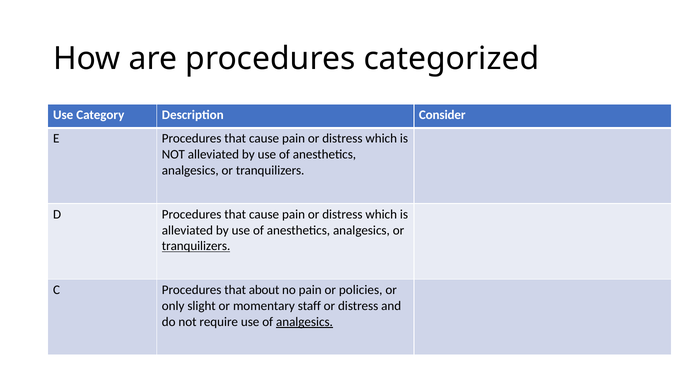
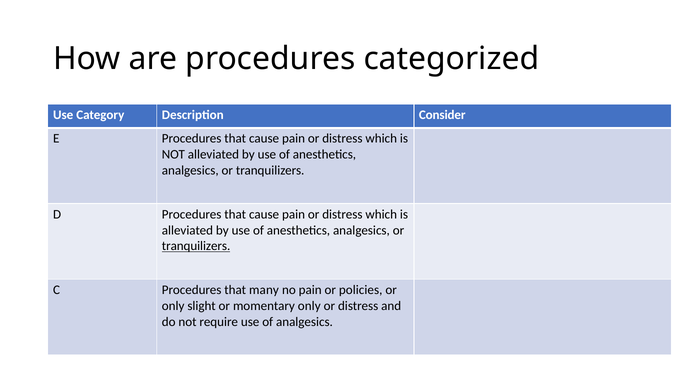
about: about -> many
momentary staff: staff -> only
analgesics at (304, 321) underline: present -> none
